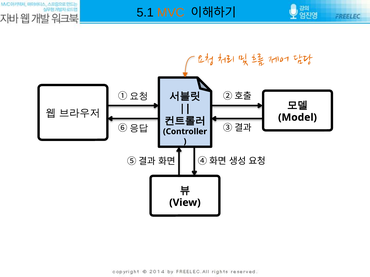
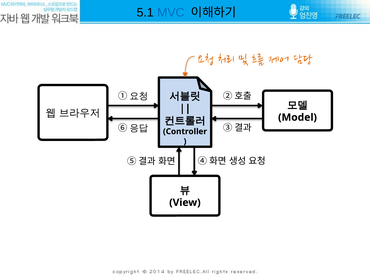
MVC colour: orange -> blue
